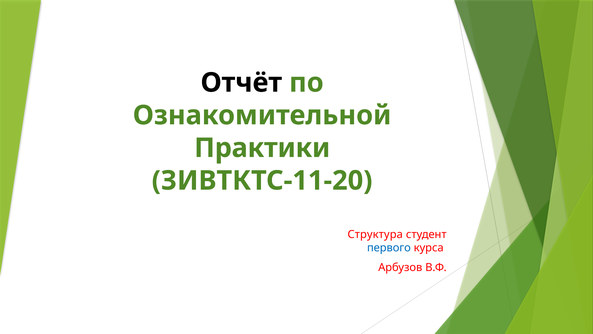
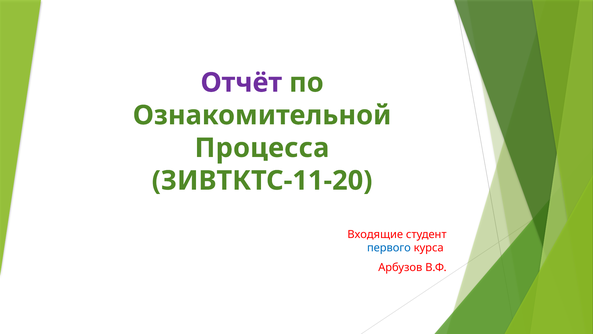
Отчёт colour: black -> purple
Практики: Практики -> Процесса
Структура: Структура -> Входящие
